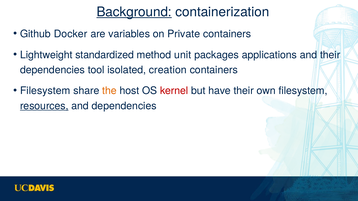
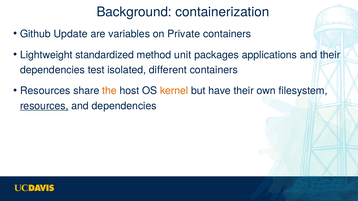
Background underline: present -> none
Docker: Docker -> Update
tool: tool -> test
creation: creation -> different
Filesystem at (45, 91): Filesystem -> Resources
kernel colour: red -> orange
